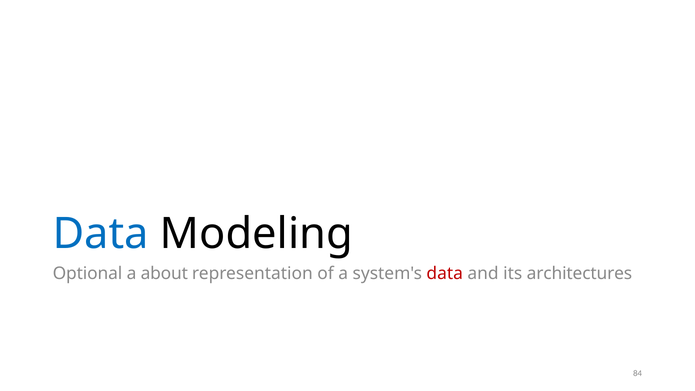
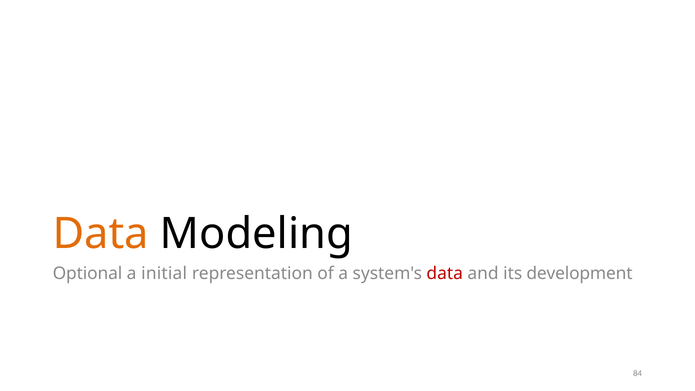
Data at (101, 234) colour: blue -> orange
about: about -> initial
architectures: architectures -> development
